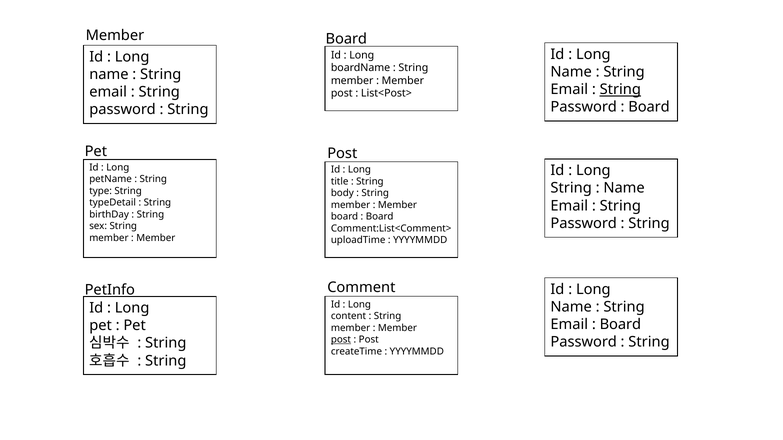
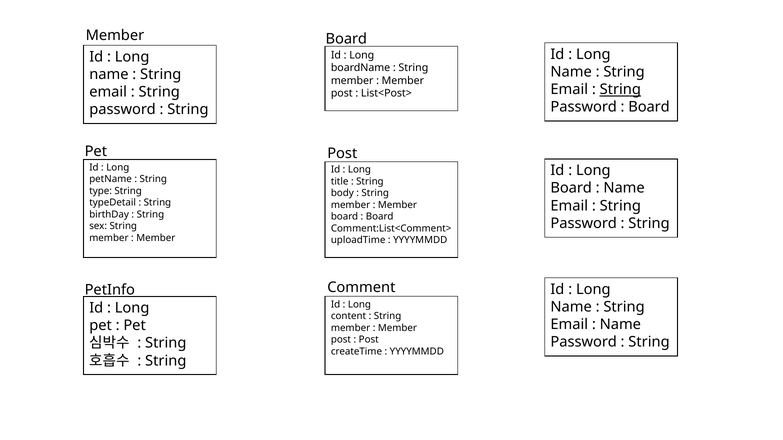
String at (571, 188): String -> Board
Board at (620, 325): Board -> Name
post at (341, 340) underline: present -> none
